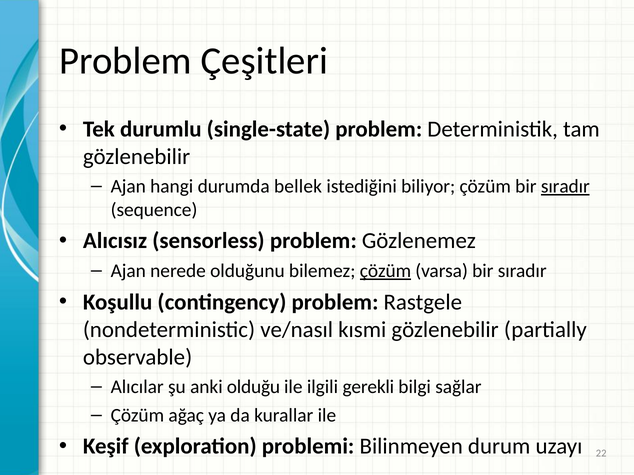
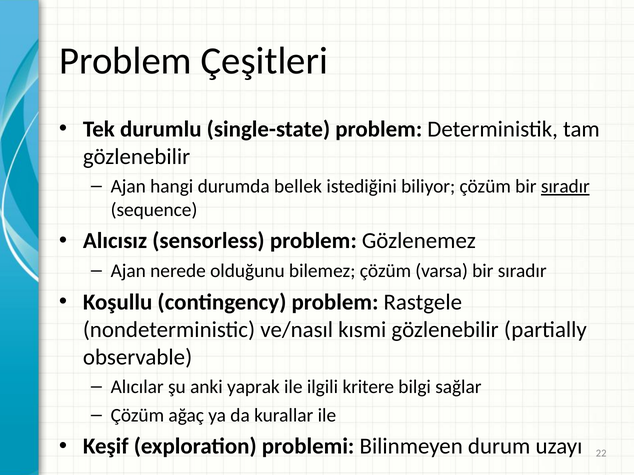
çözüm at (385, 271) underline: present -> none
olduğu: olduğu -> yaprak
gerekli: gerekli -> kritere
